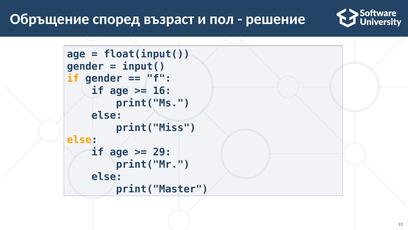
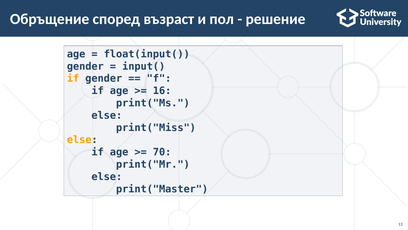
29: 29 -> 70
